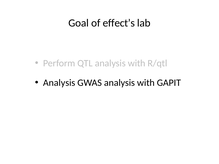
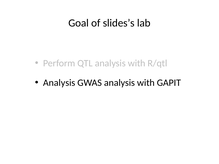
effect’s: effect’s -> slides’s
